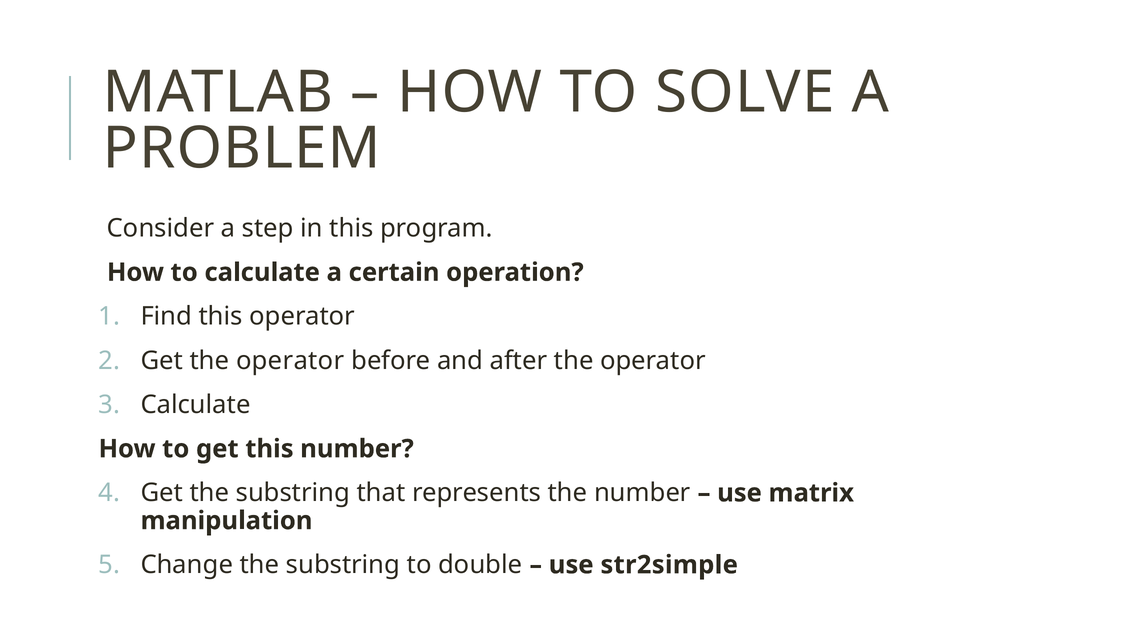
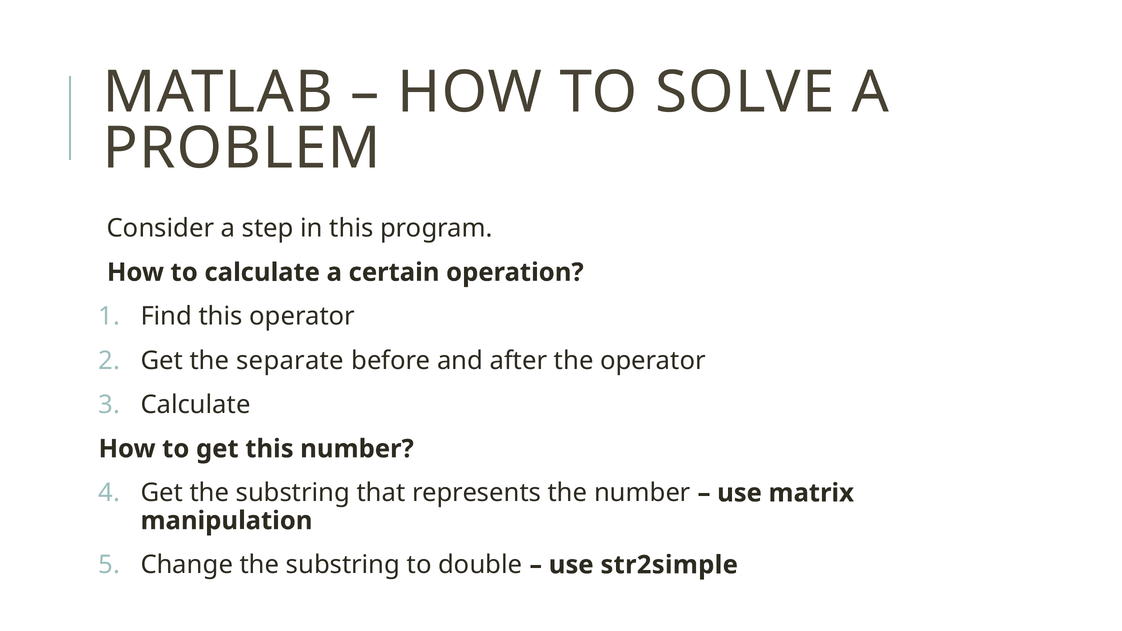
Get the operator: operator -> separate
